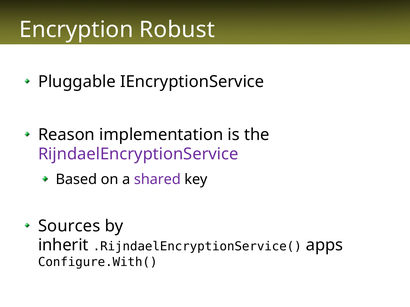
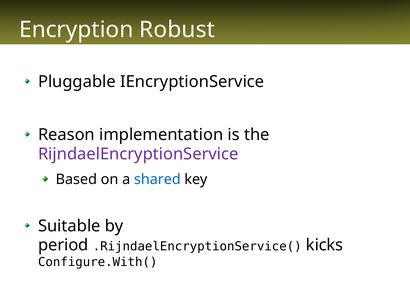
shared colour: purple -> blue
Sources: Sources -> Suitable
inherit: inherit -> period
apps: apps -> kicks
